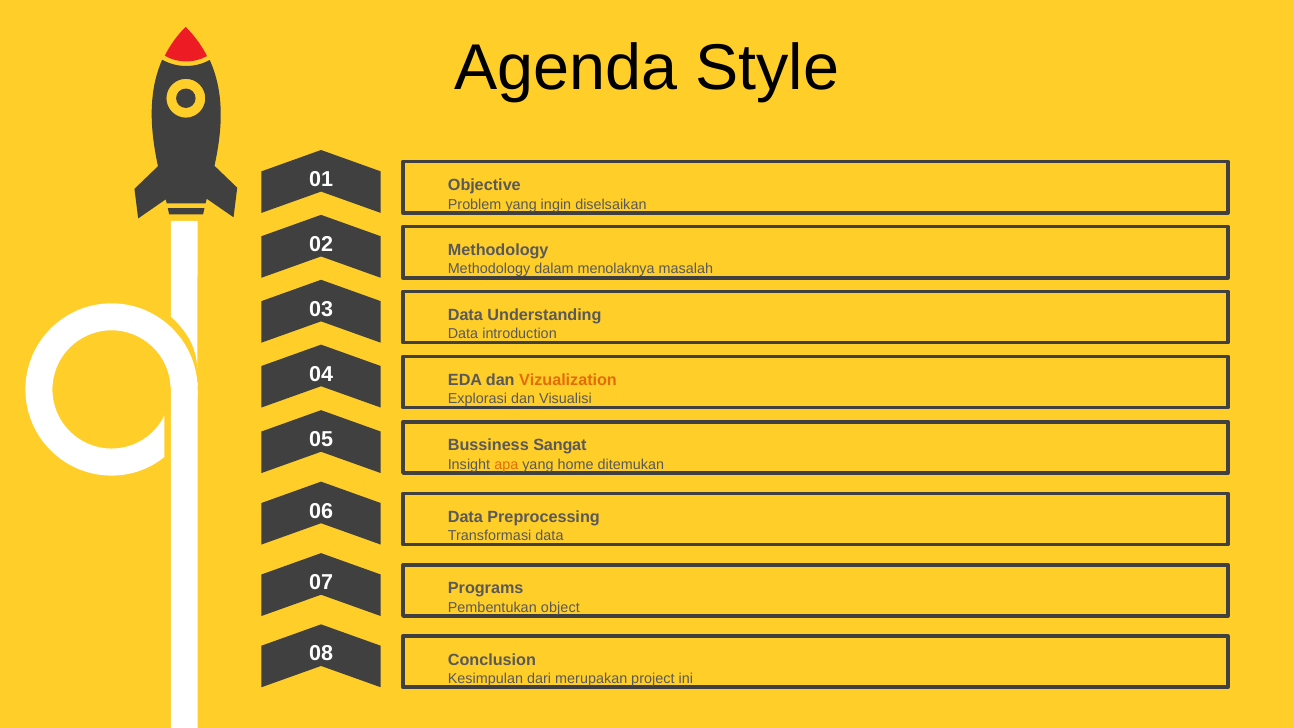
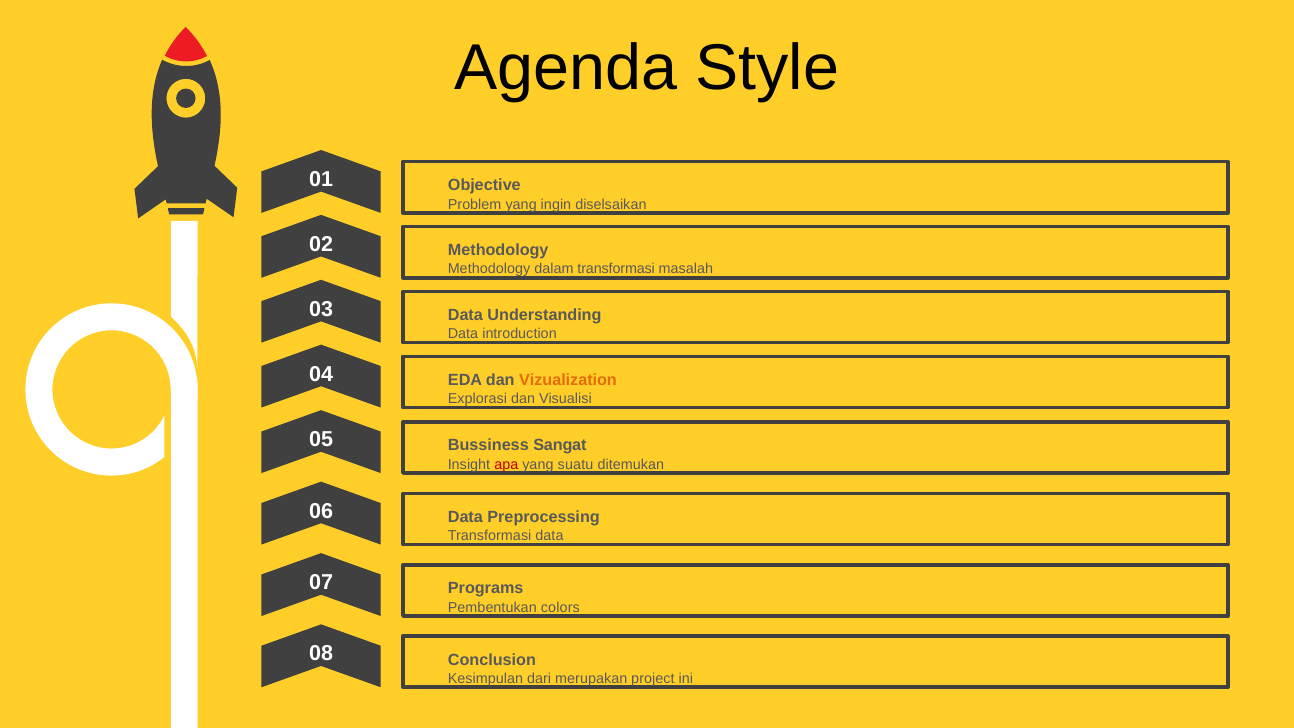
dalam menolaknya: menolaknya -> transformasi
apa colour: orange -> red
home: home -> suatu
object: object -> colors
